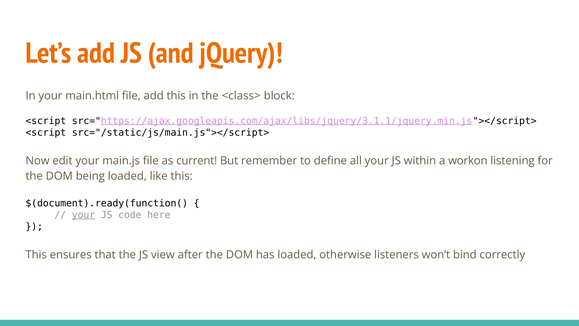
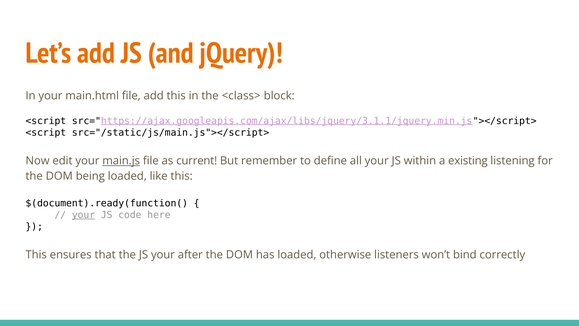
main.js underline: none -> present
workon: workon -> existing
JS view: view -> your
